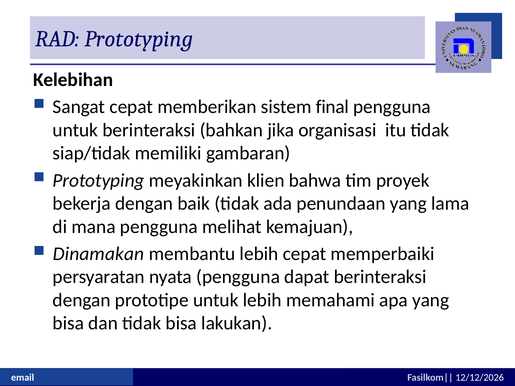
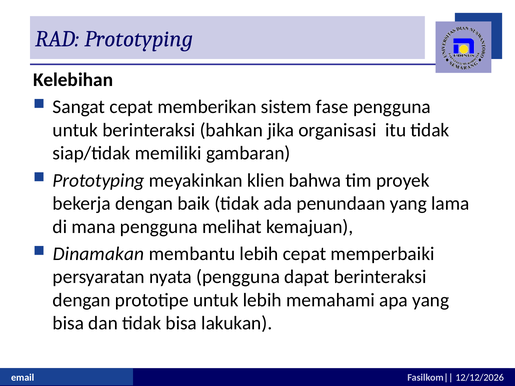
final: final -> fase
